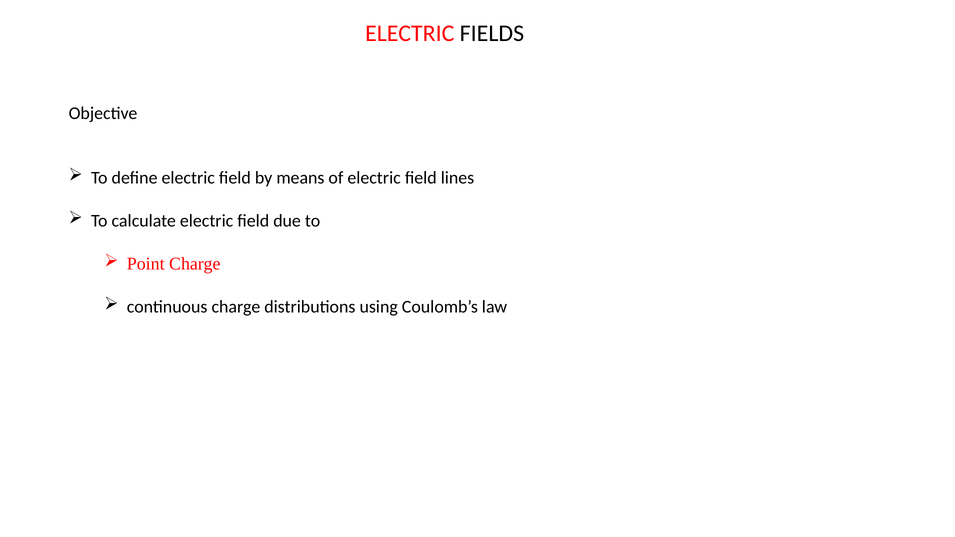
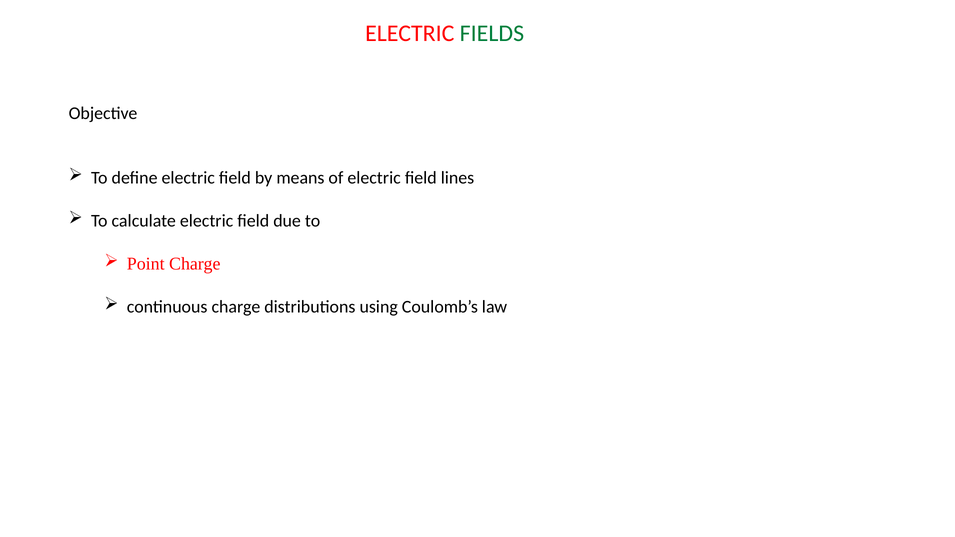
FIELDS colour: black -> green
